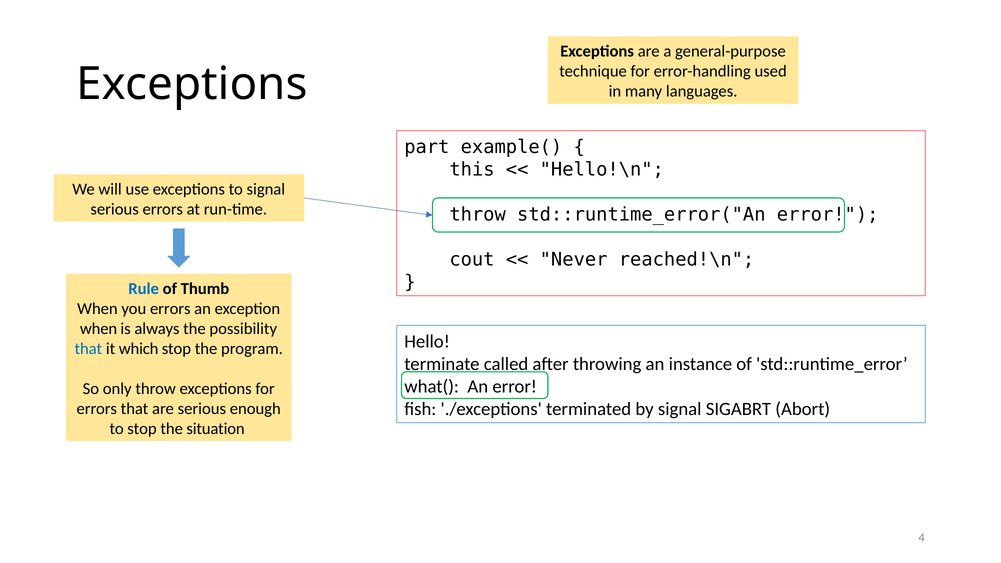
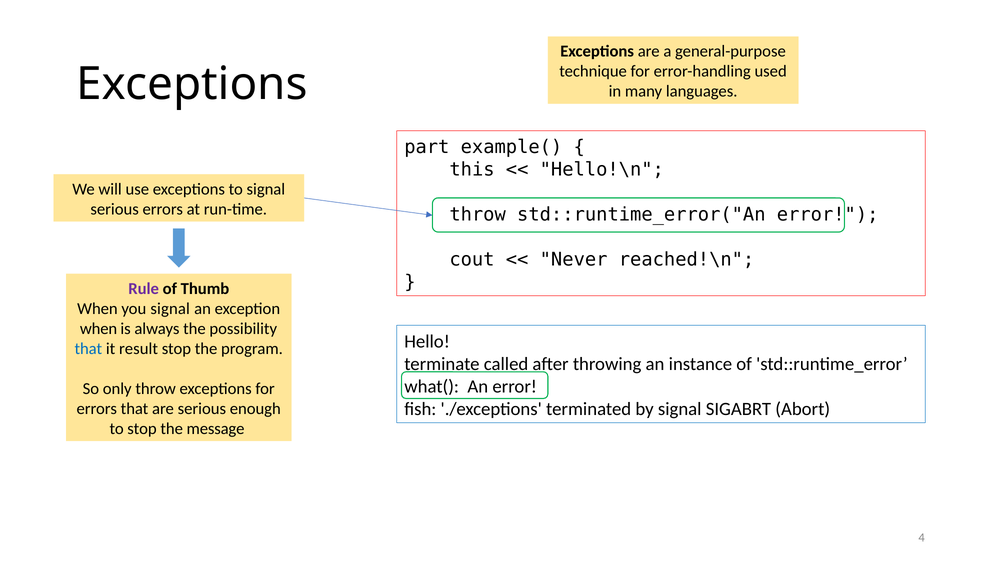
Rule colour: blue -> purple
you errors: errors -> signal
which: which -> result
situation: situation -> message
